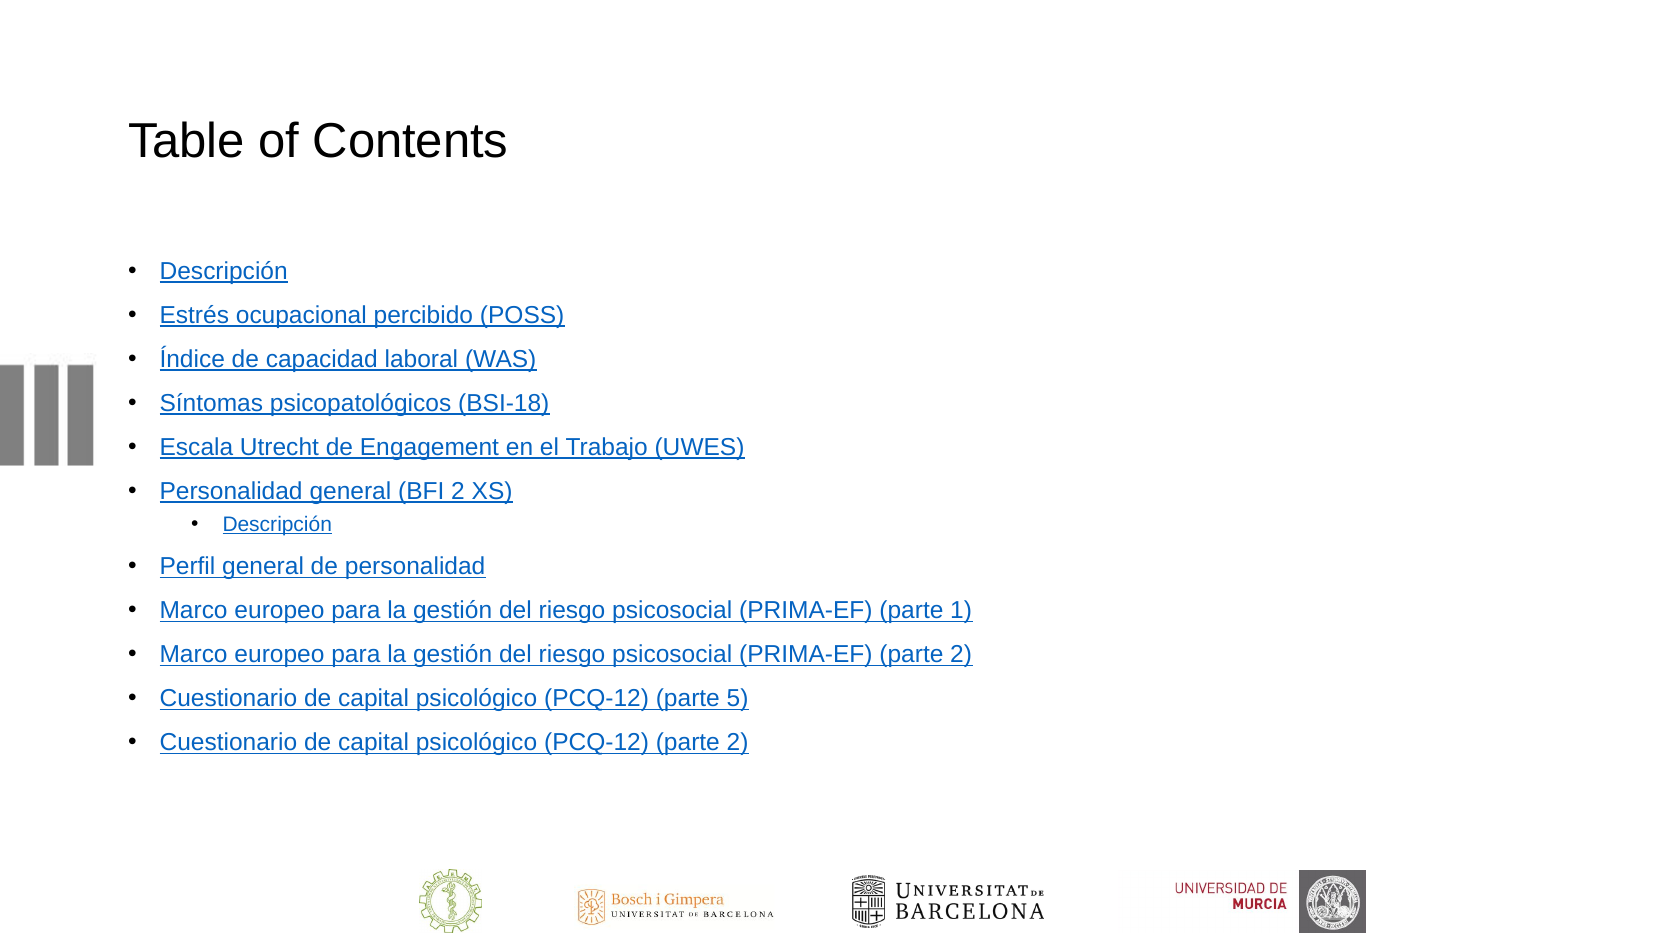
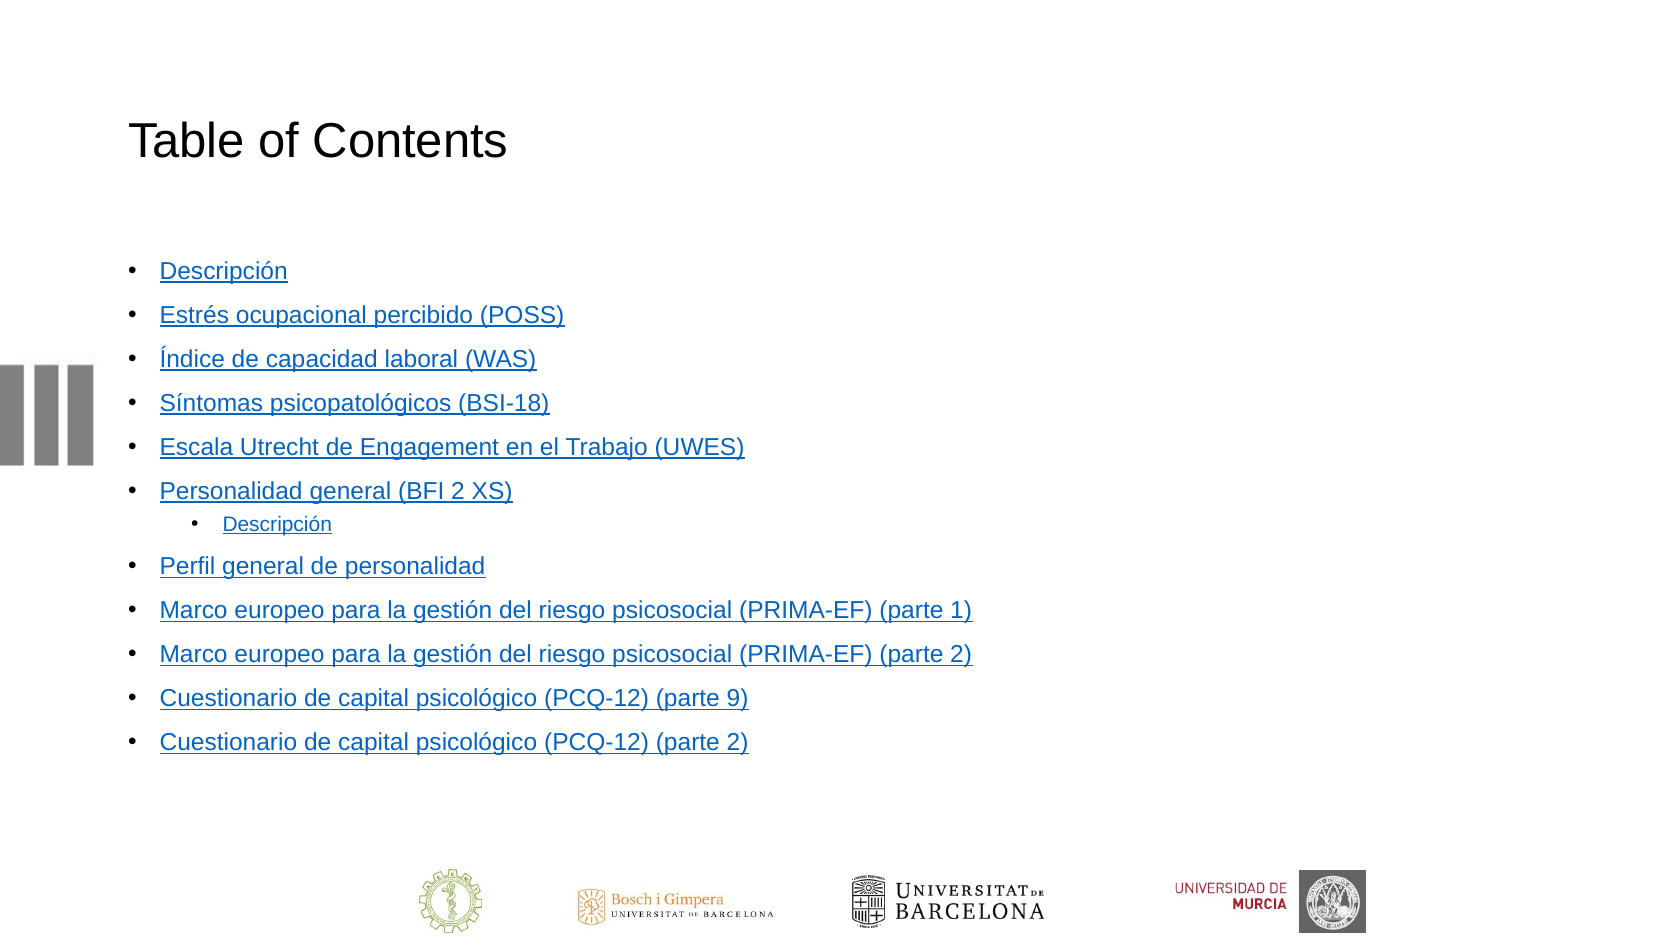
5: 5 -> 9
